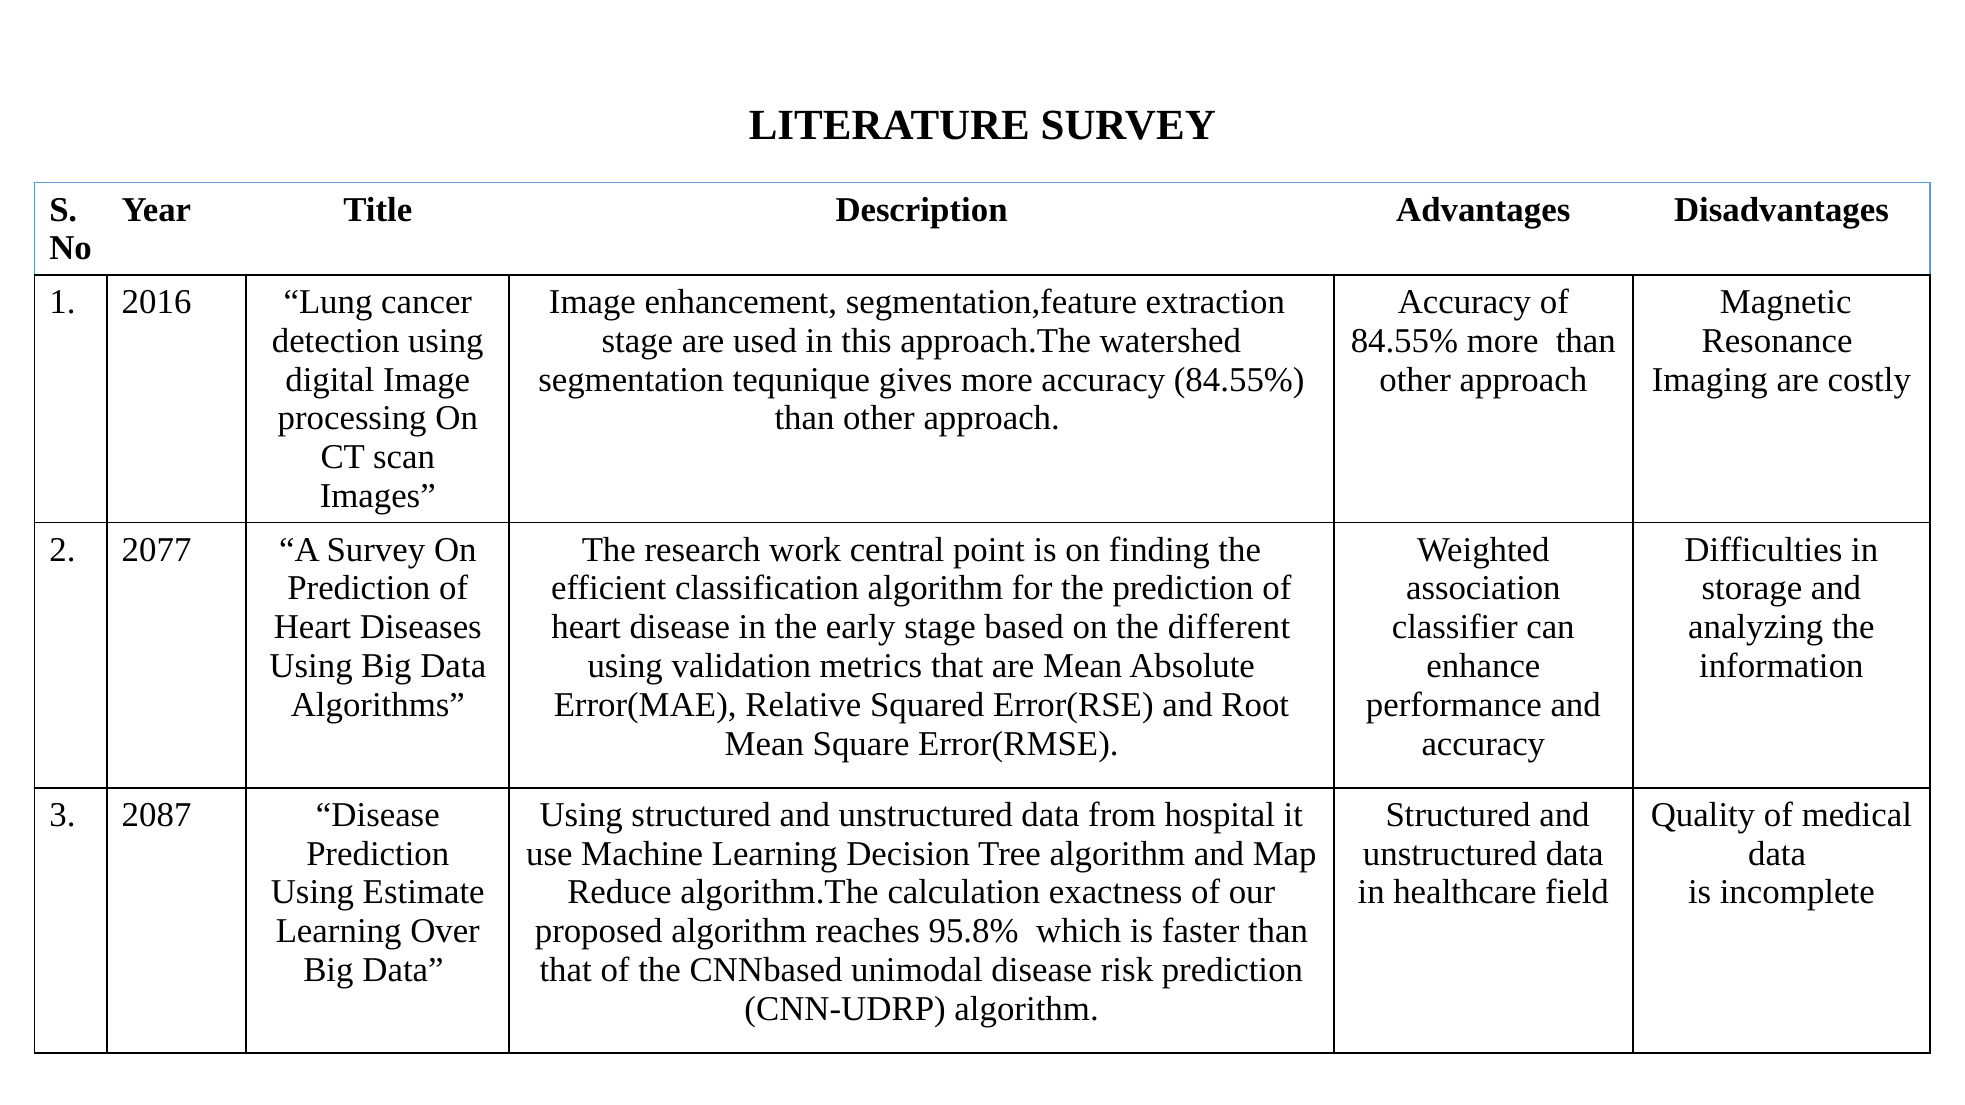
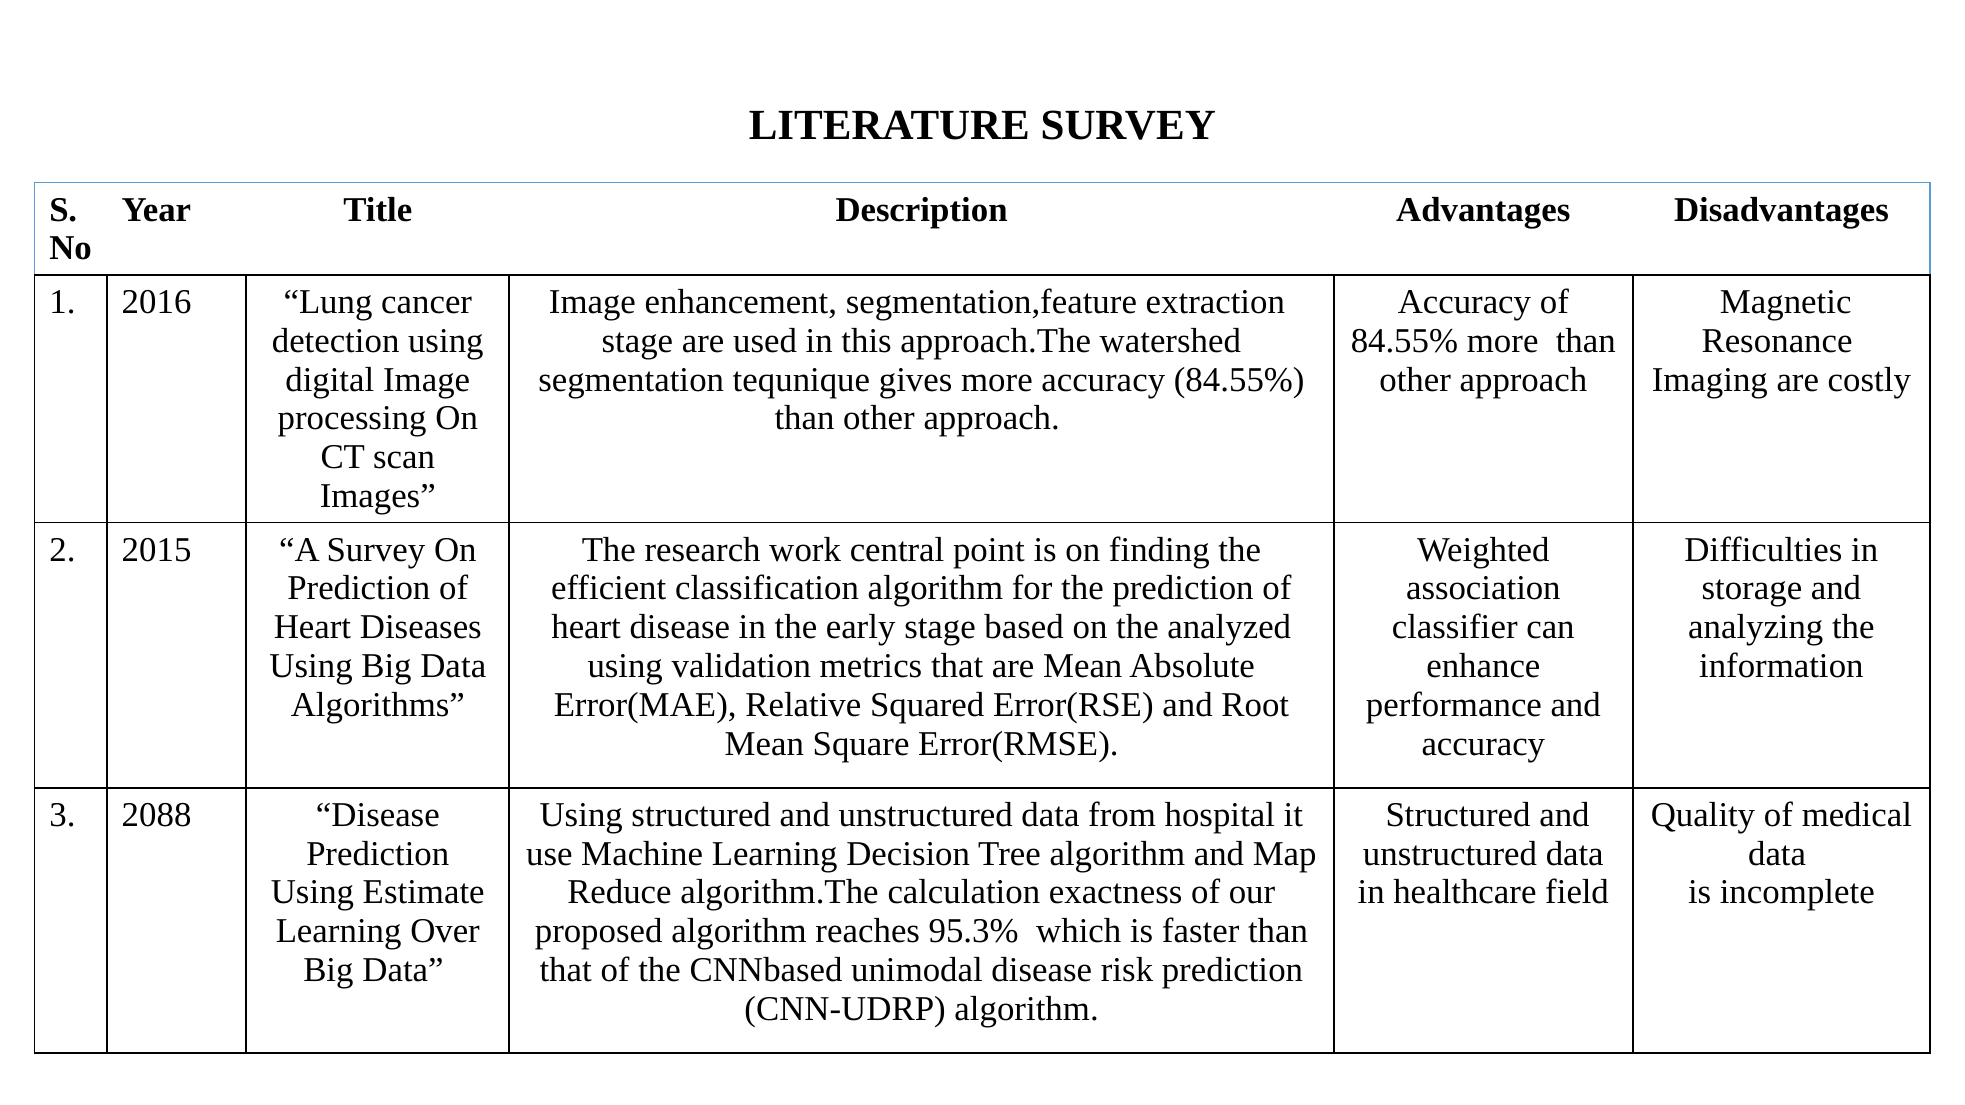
2077: 2077 -> 2015
different: different -> analyzed
2087: 2087 -> 2088
95.8%: 95.8% -> 95.3%
